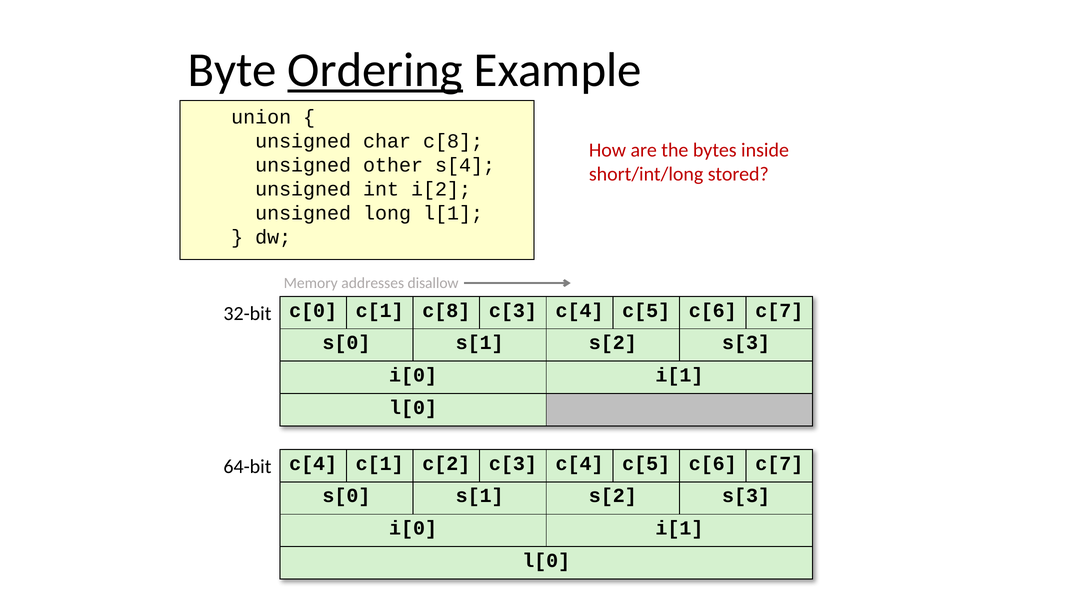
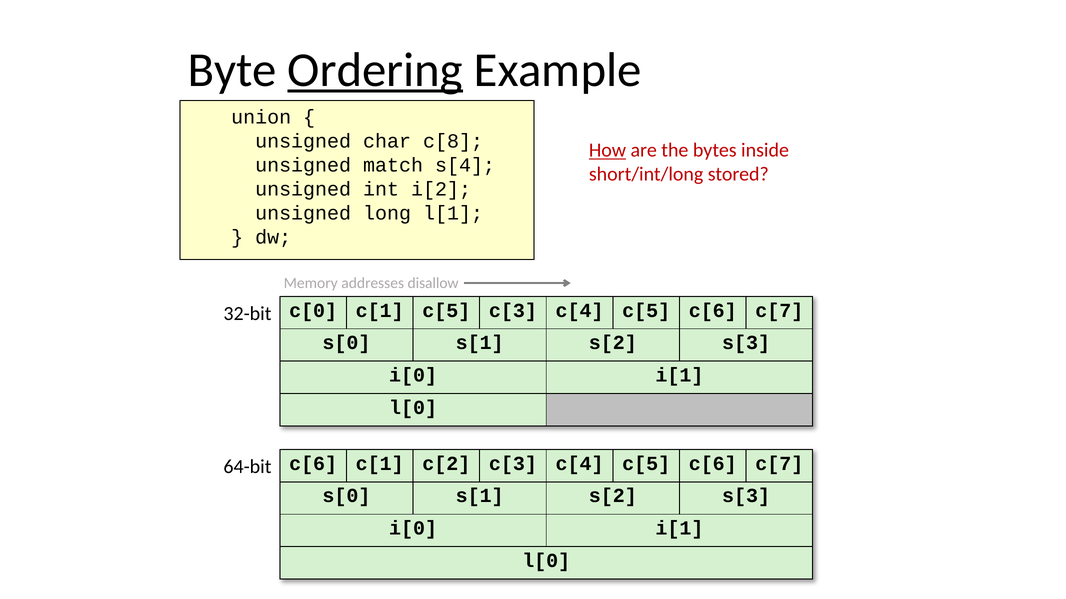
How underline: none -> present
other: other -> match
c[1 c[8: c[8 -> c[5
c[4 at (313, 464): c[4 -> c[6
